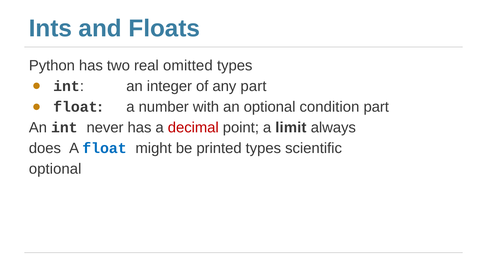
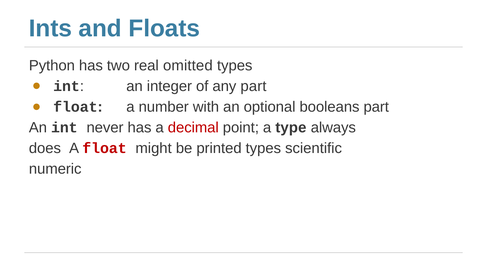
condition: condition -> booleans
limit: limit -> type
float at (104, 148) colour: blue -> red
optional at (55, 169): optional -> numeric
